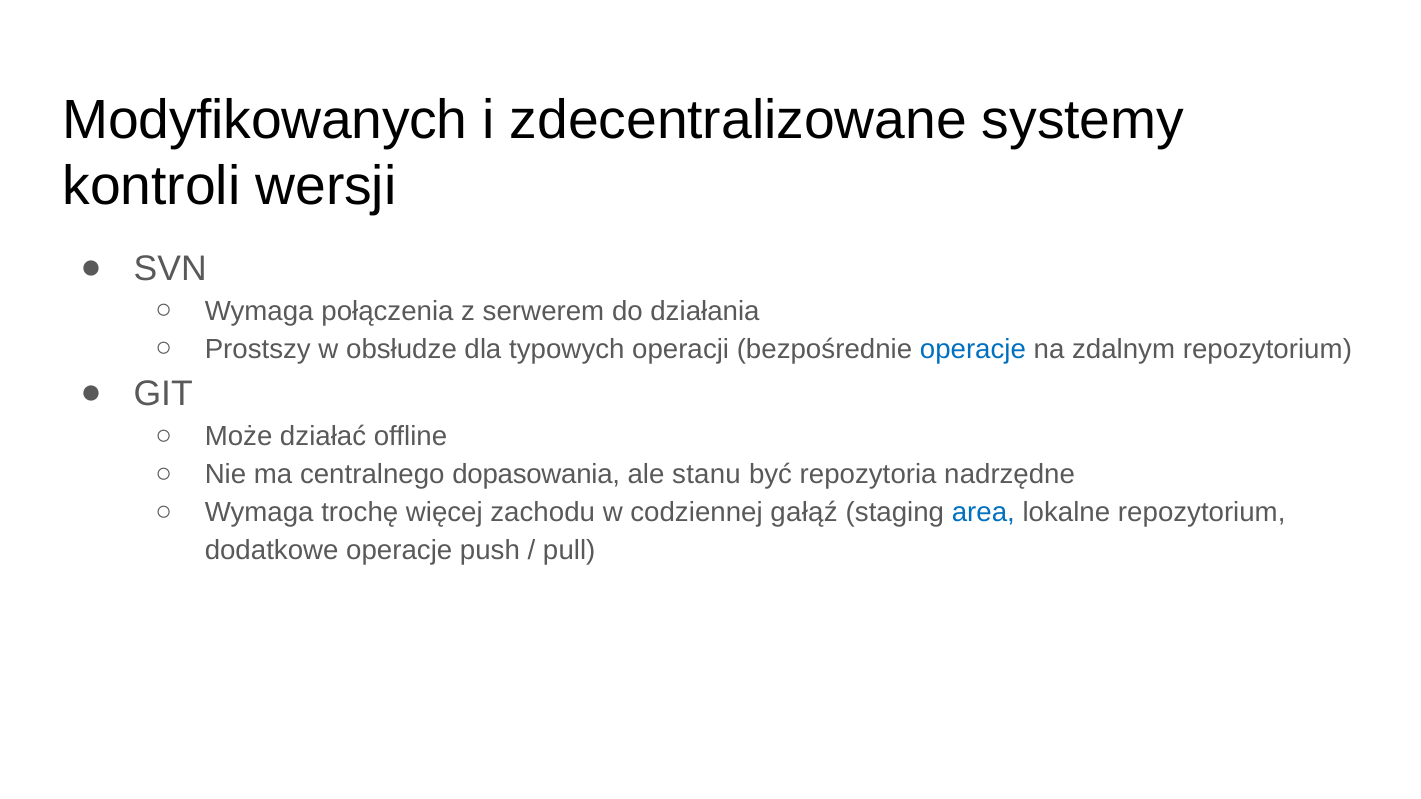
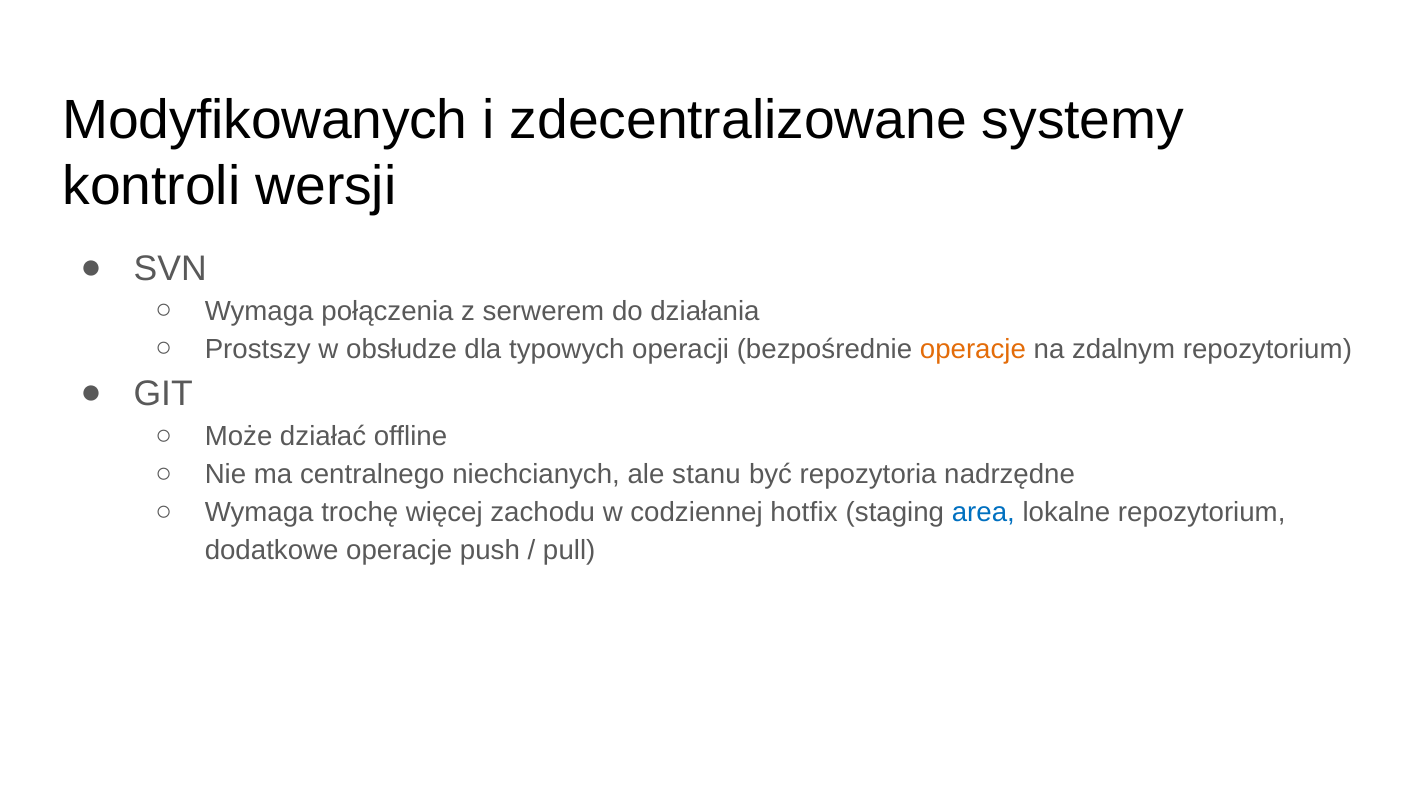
operacje at (973, 349) colour: blue -> orange
dopasowania: dopasowania -> niechcianych
gałąź: gałąź -> hotfix
